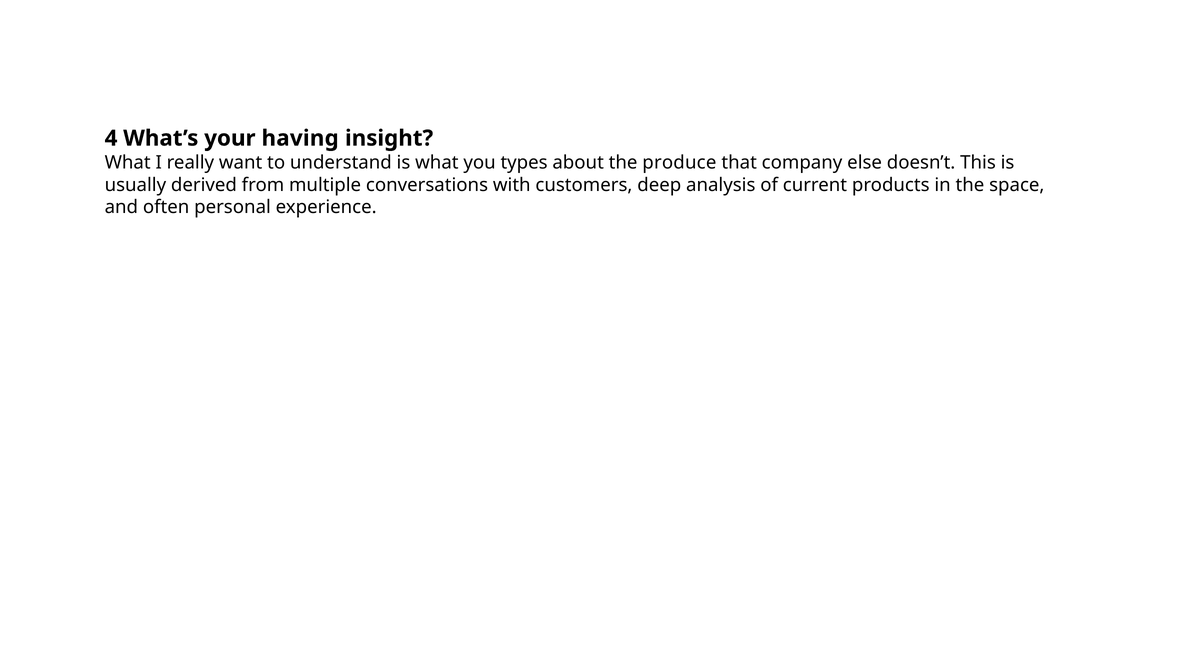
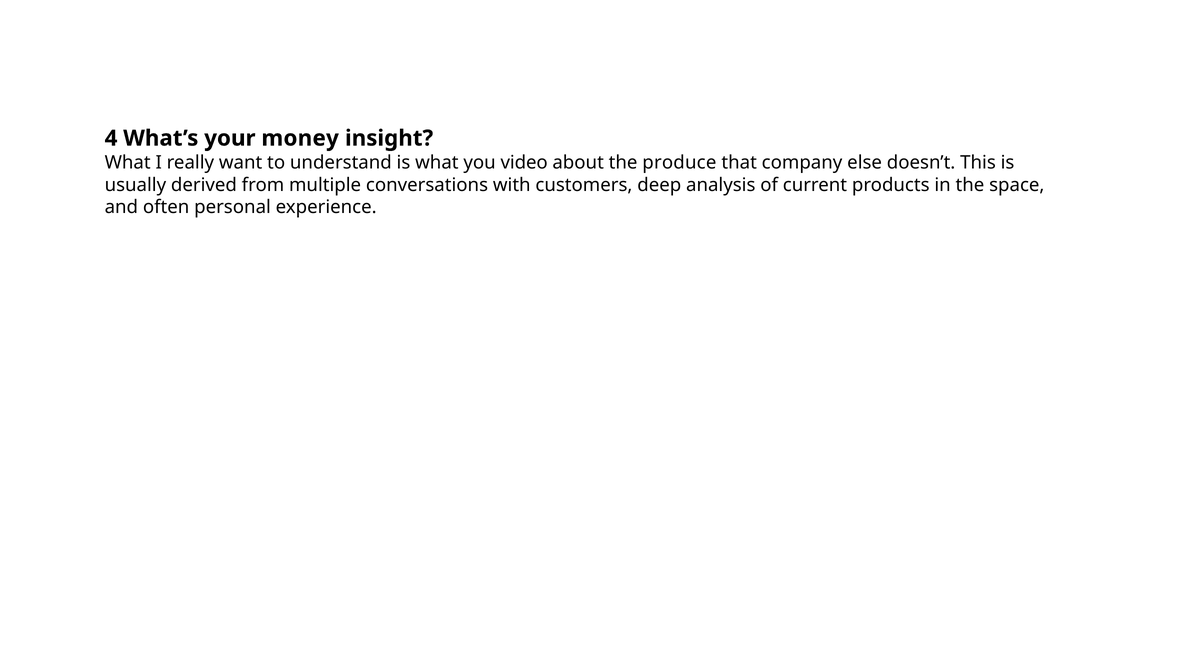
having: having -> money
types: types -> video
